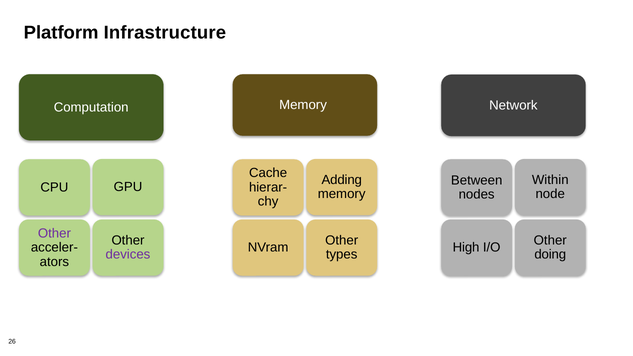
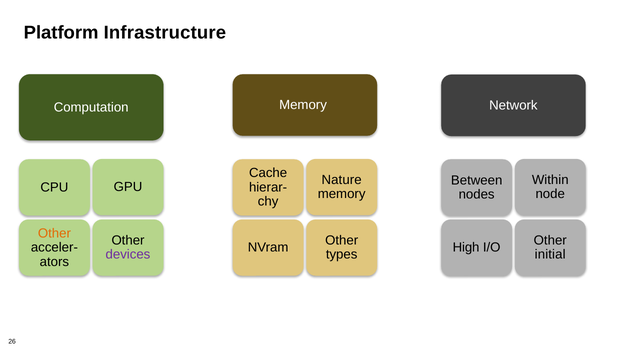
Adding: Adding -> Nature
Other at (54, 233) colour: purple -> orange
doing: doing -> initial
